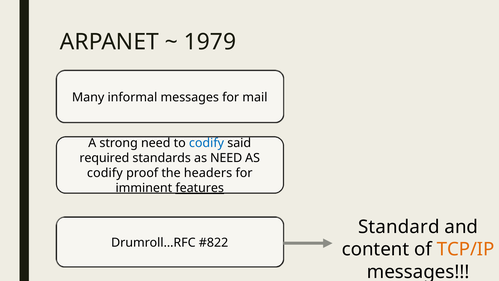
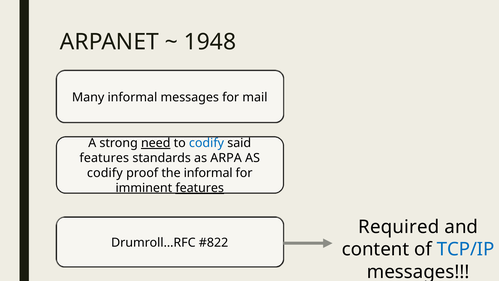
1979: 1979 -> 1948
need at (156, 143) underline: none -> present
required at (104, 158): required -> features
as NEED: NEED -> ARPA
the headers: headers -> informal
Standard: Standard -> Required
TCP/IP colour: orange -> blue
